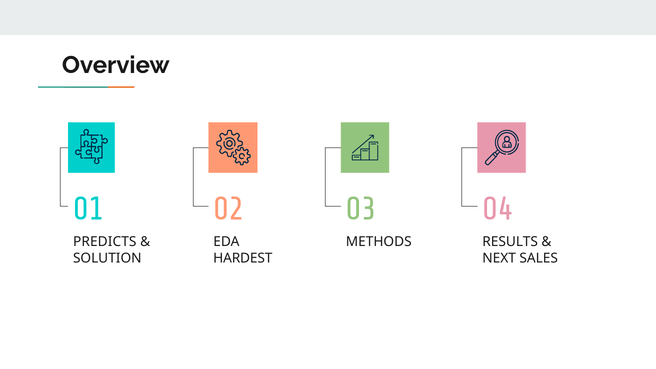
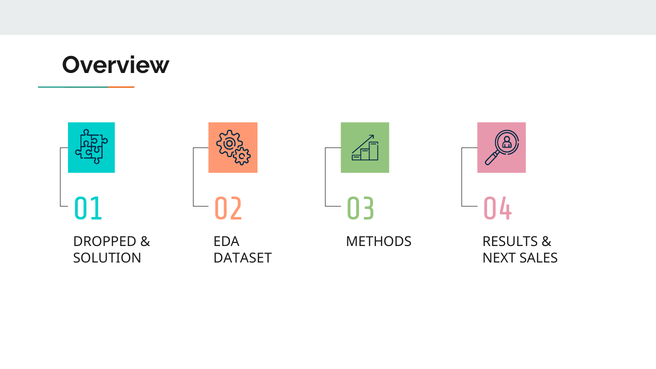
PREDICTS: PREDICTS -> DROPPED
HARDEST: HARDEST -> DATASET
